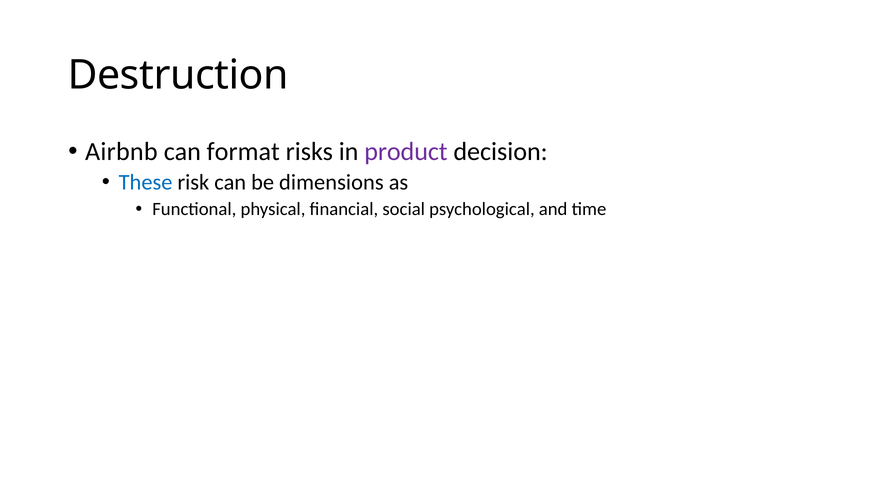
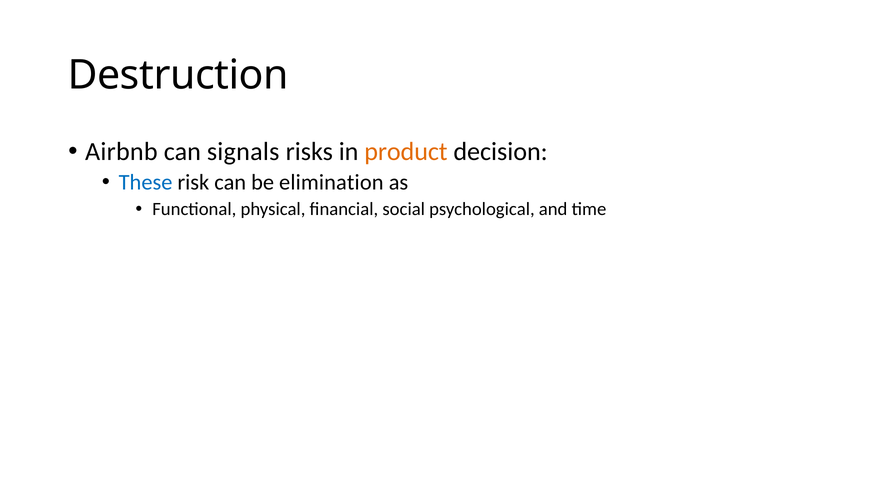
format: format -> signals
product colour: purple -> orange
dimensions: dimensions -> elimination
